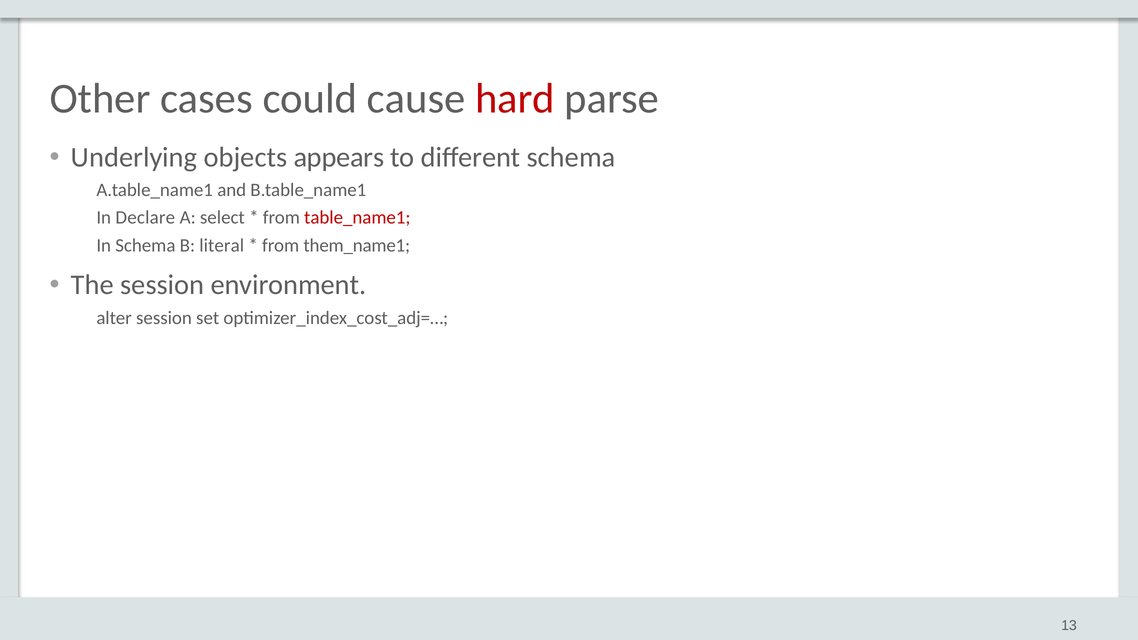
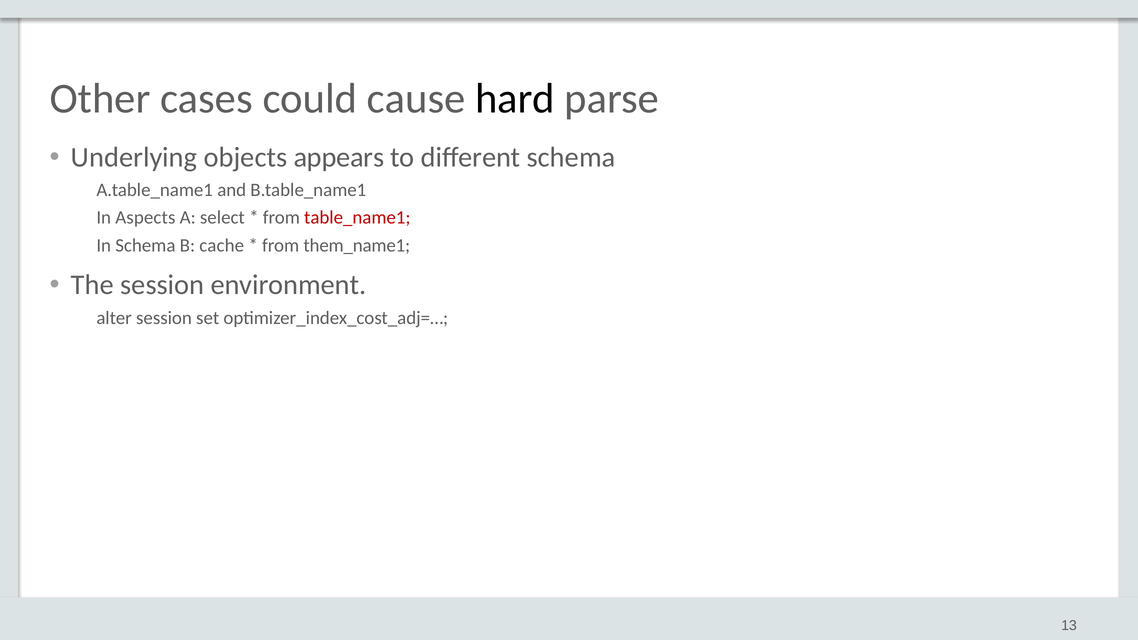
hard colour: red -> black
Declare: Declare -> Aspects
literal: literal -> cache
